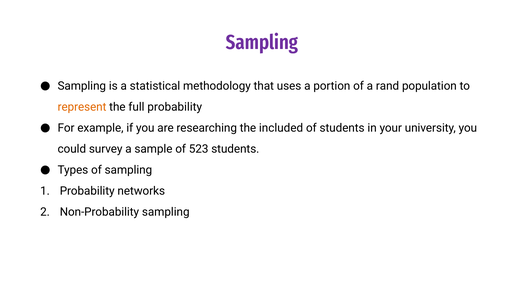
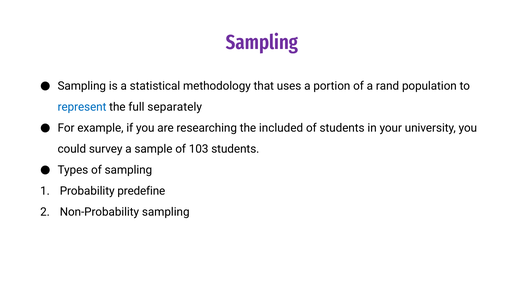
represent colour: orange -> blue
full probability: probability -> separately
523: 523 -> 103
networks: networks -> predefine
